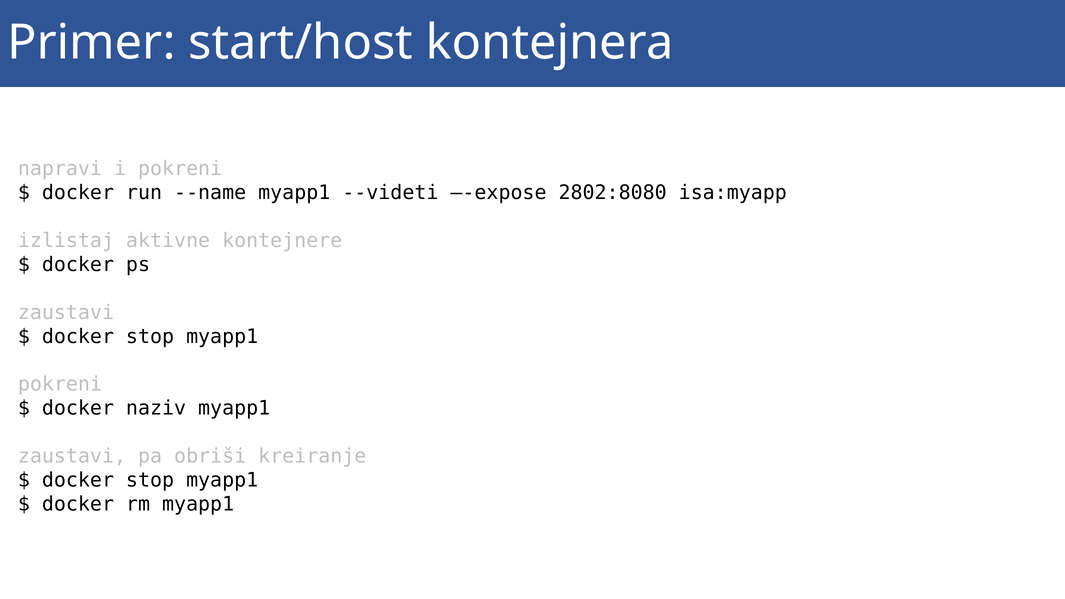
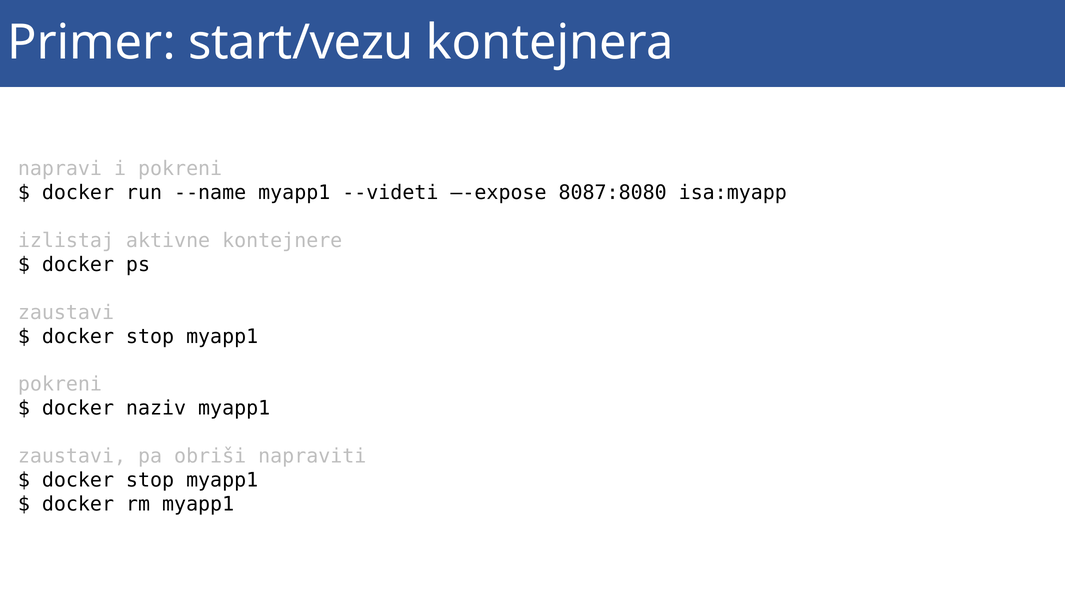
start/host: start/host -> start/vezu
2802:8080: 2802:8080 -> 8087:8080
kreiranje: kreiranje -> napraviti
